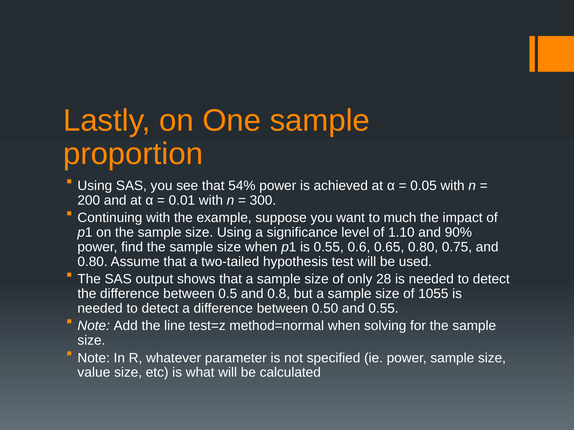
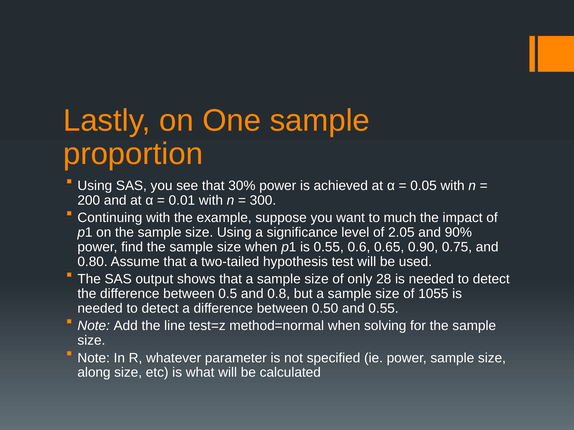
54%: 54% -> 30%
1.10: 1.10 -> 2.05
0.65 0.80: 0.80 -> 0.90
value: value -> along
